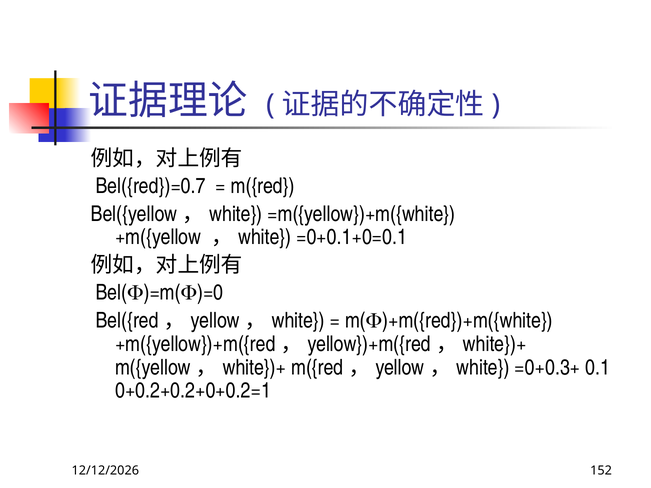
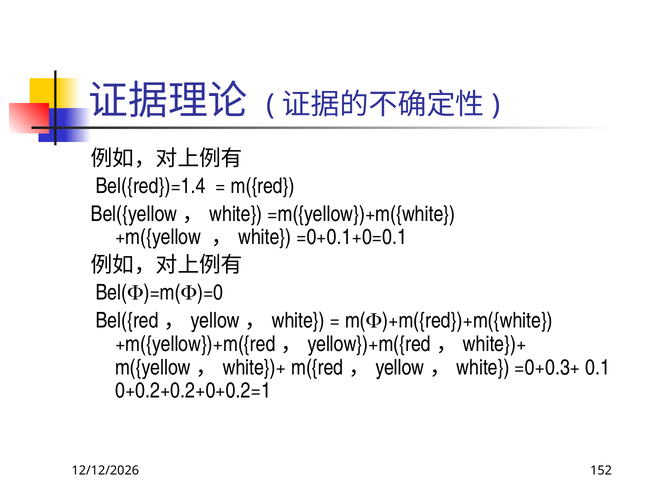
Bel({red})=0.7: Bel({red})=0.7 -> Bel({red})=1.4
